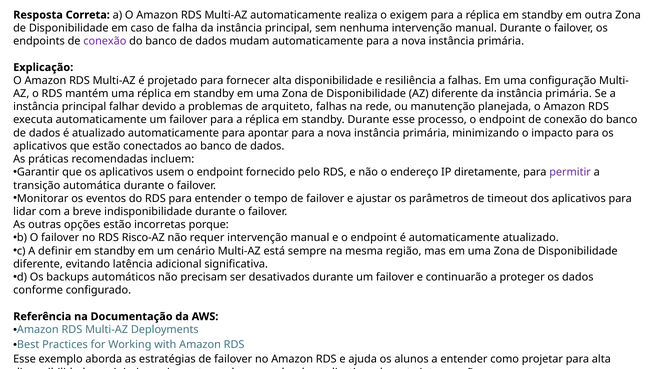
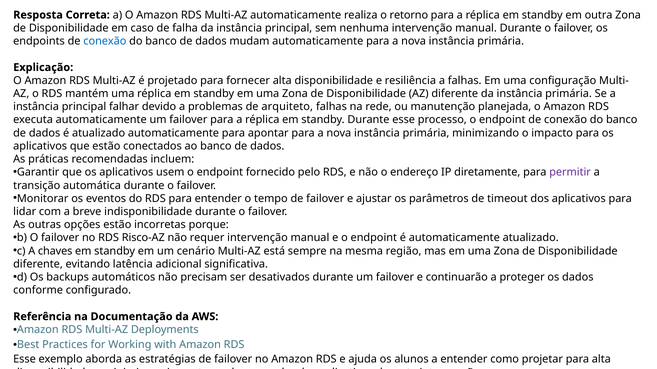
exigem: exigem -> retorno
conexão at (105, 41) colour: purple -> blue
definir: definir -> chaves
